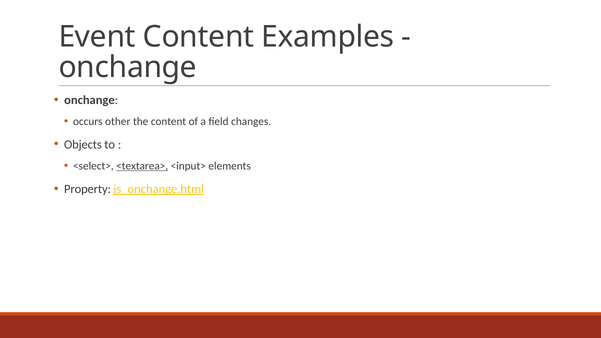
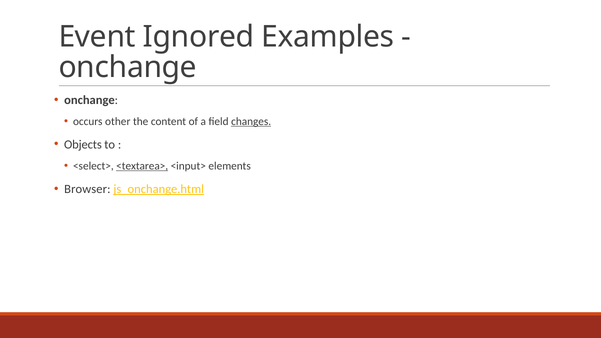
Event Content: Content -> Ignored
changes underline: none -> present
Property: Property -> Browser
